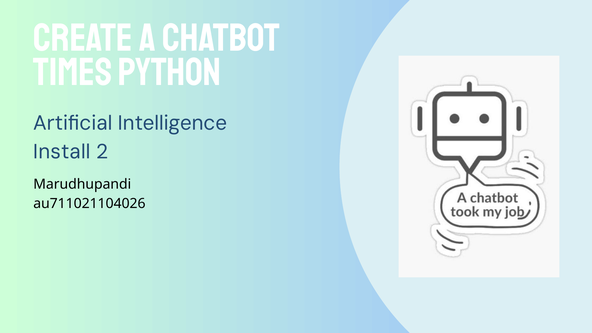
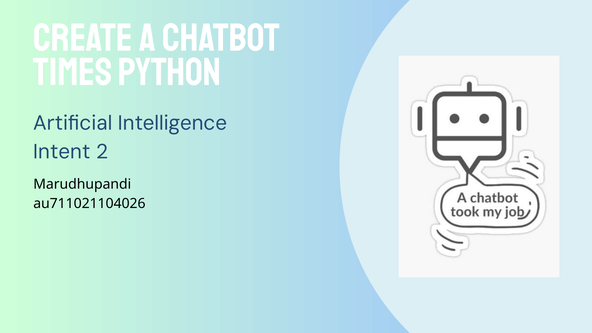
Install: Install -> Intent
